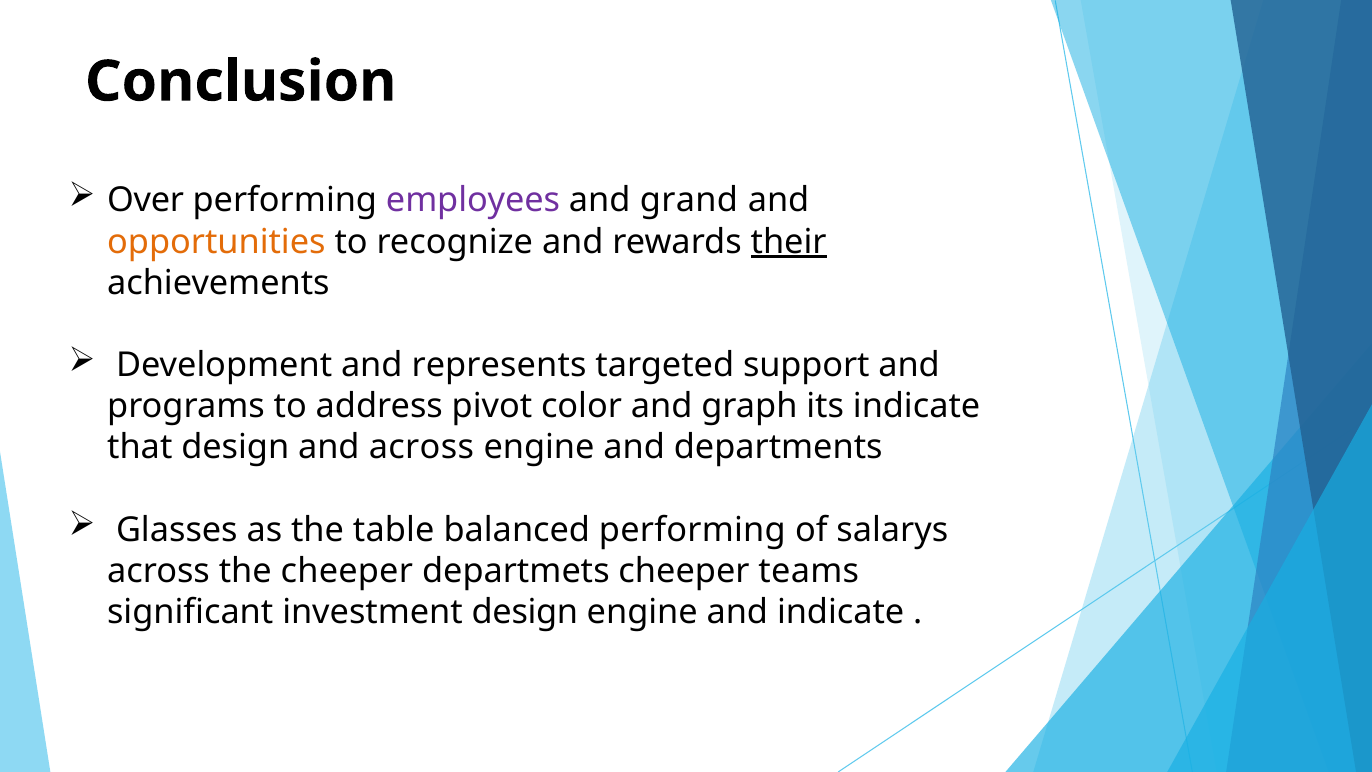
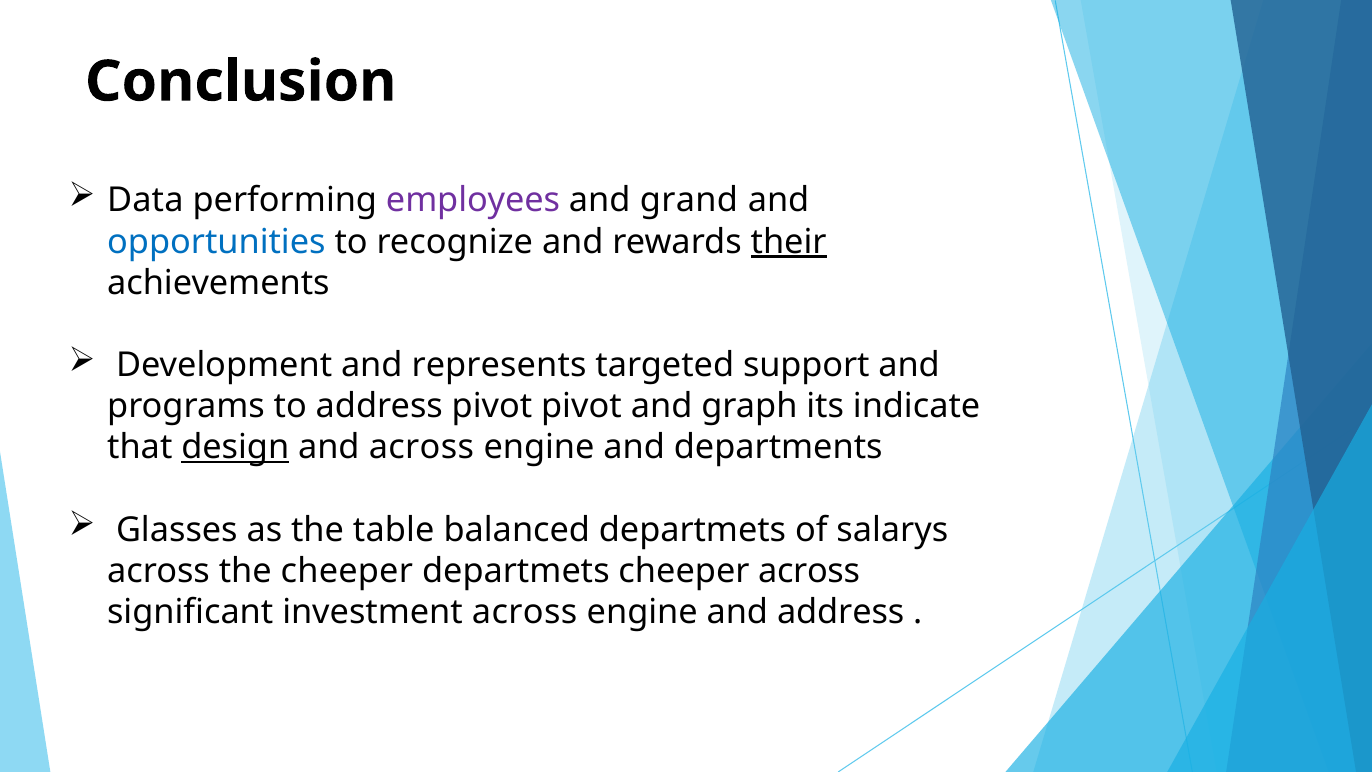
Over: Over -> Data
opportunities colour: orange -> blue
pivot color: color -> pivot
design at (235, 447) underline: none -> present
balanced performing: performing -> departmets
cheeper teams: teams -> across
investment design: design -> across
and indicate: indicate -> address
